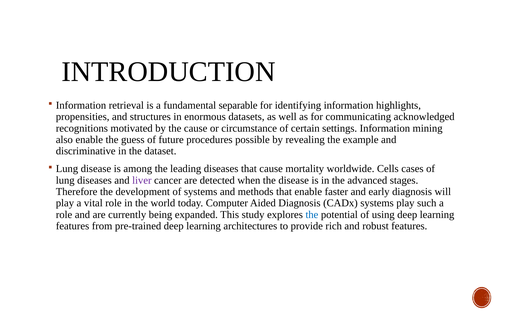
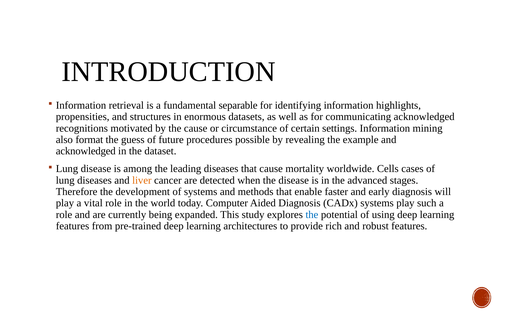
also enable: enable -> format
discriminative at (86, 151): discriminative -> acknowledged
liver colour: purple -> orange
